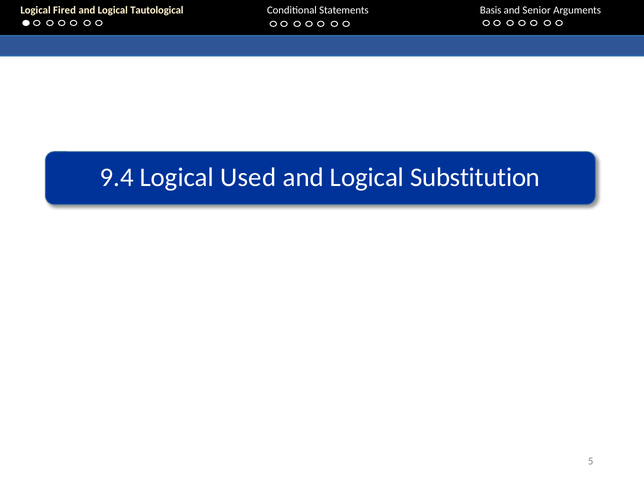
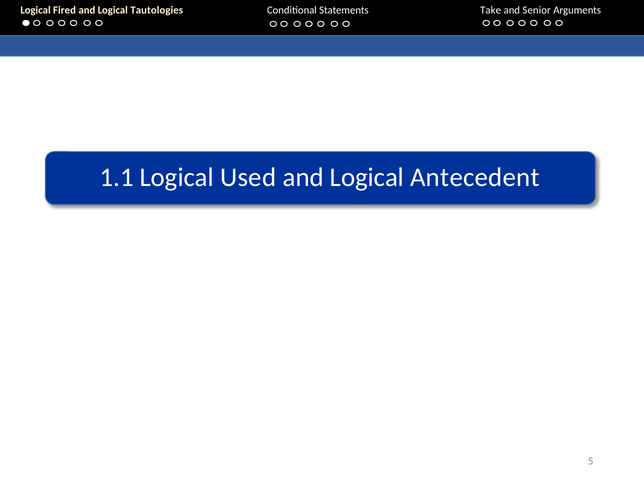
Tautological: Tautological -> Tautologies
Basis: Basis -> Take
9.4: 9.4 -> 1.1
Substitution: Substitution -> Antecedent
